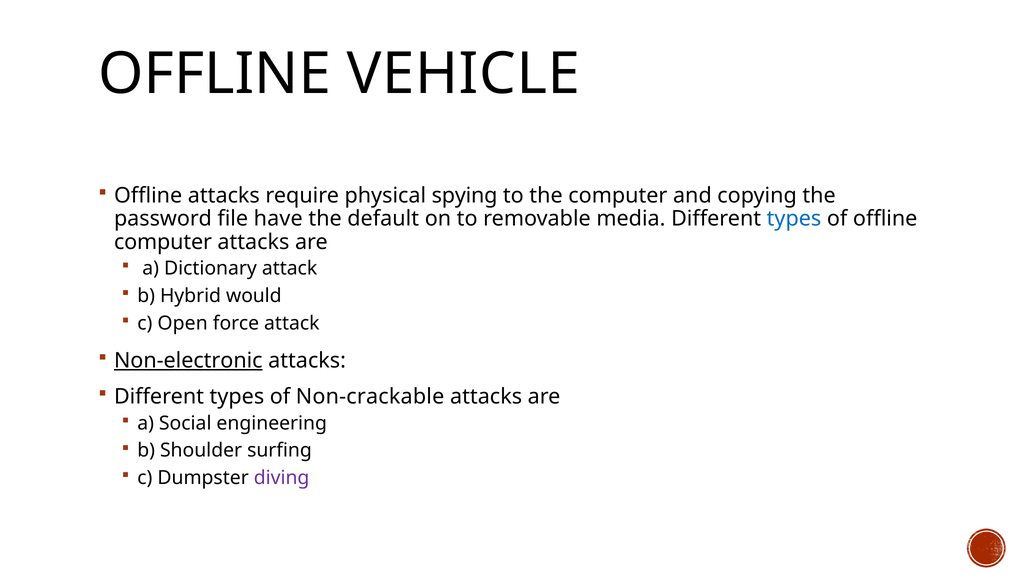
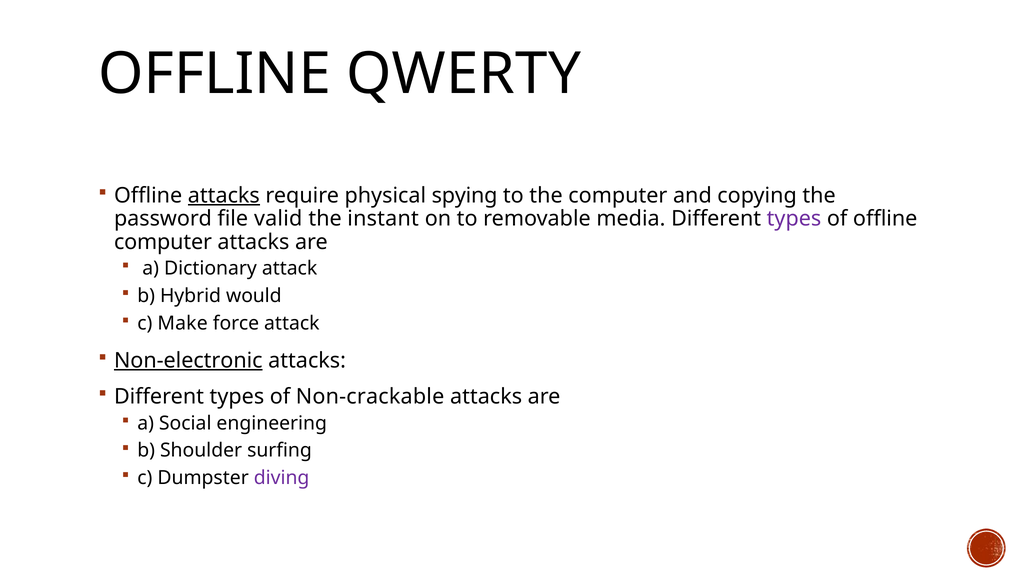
VEHICLE: VEHICLE -> QWERTY
attacks at (224, 195) underline: none -> present
have: have -> valid
default: default -> instant
types at (794, 219) colour: blue -> purple
Open: Open -> Make
